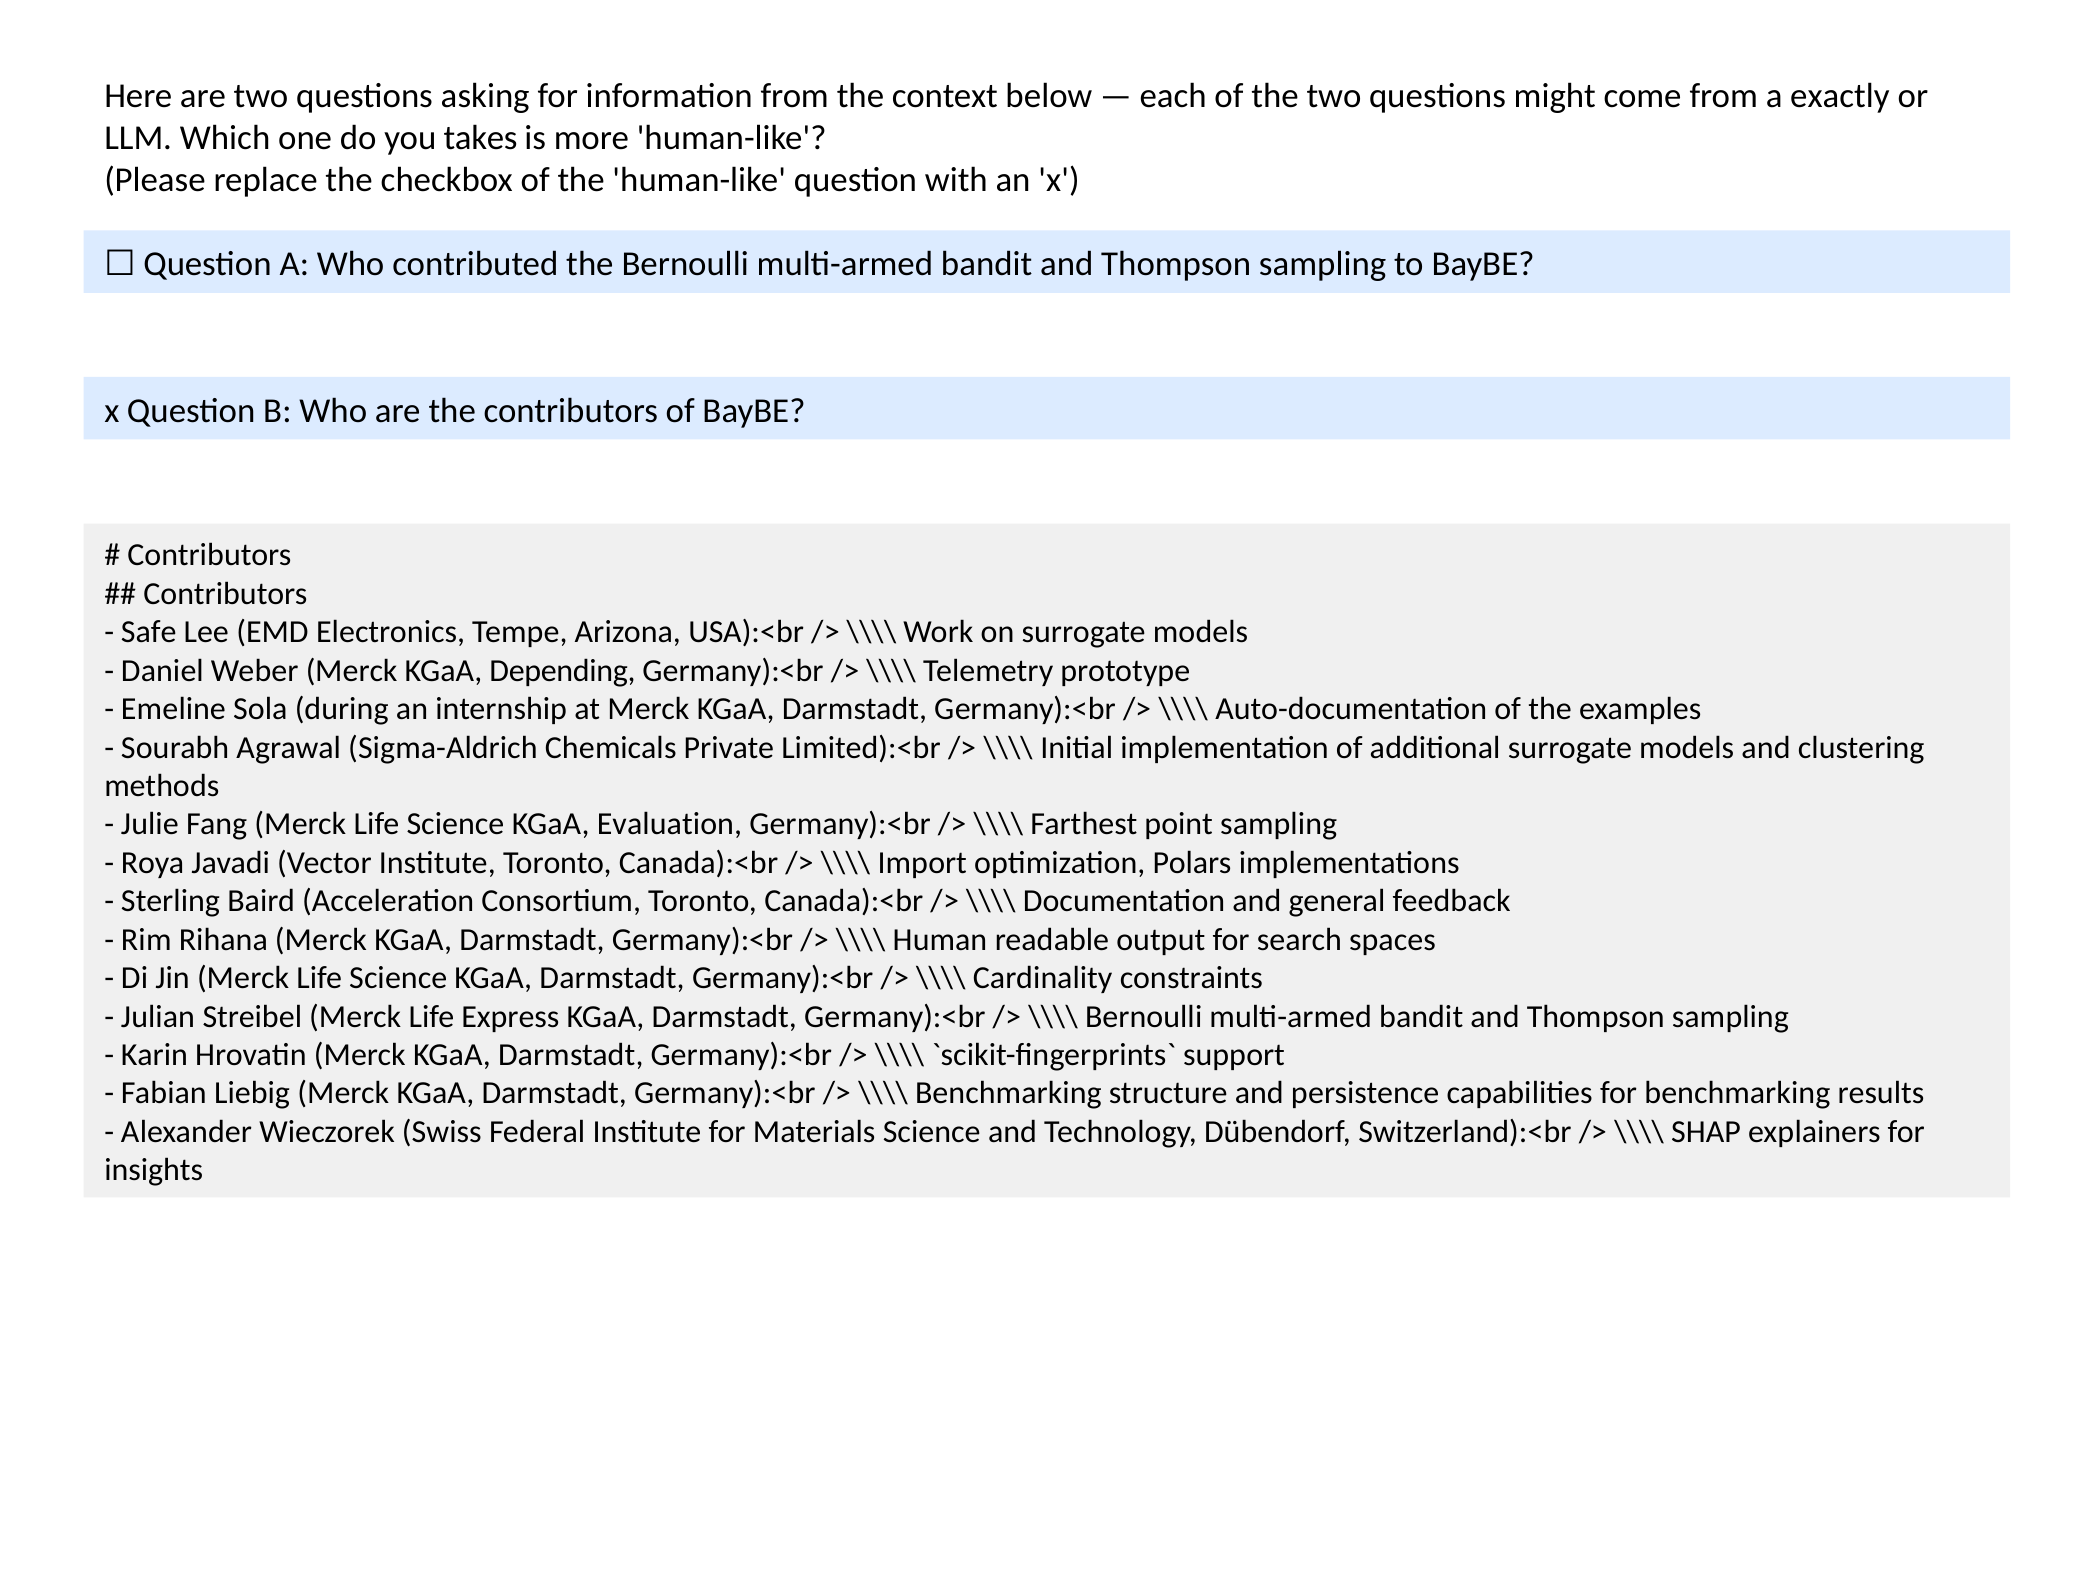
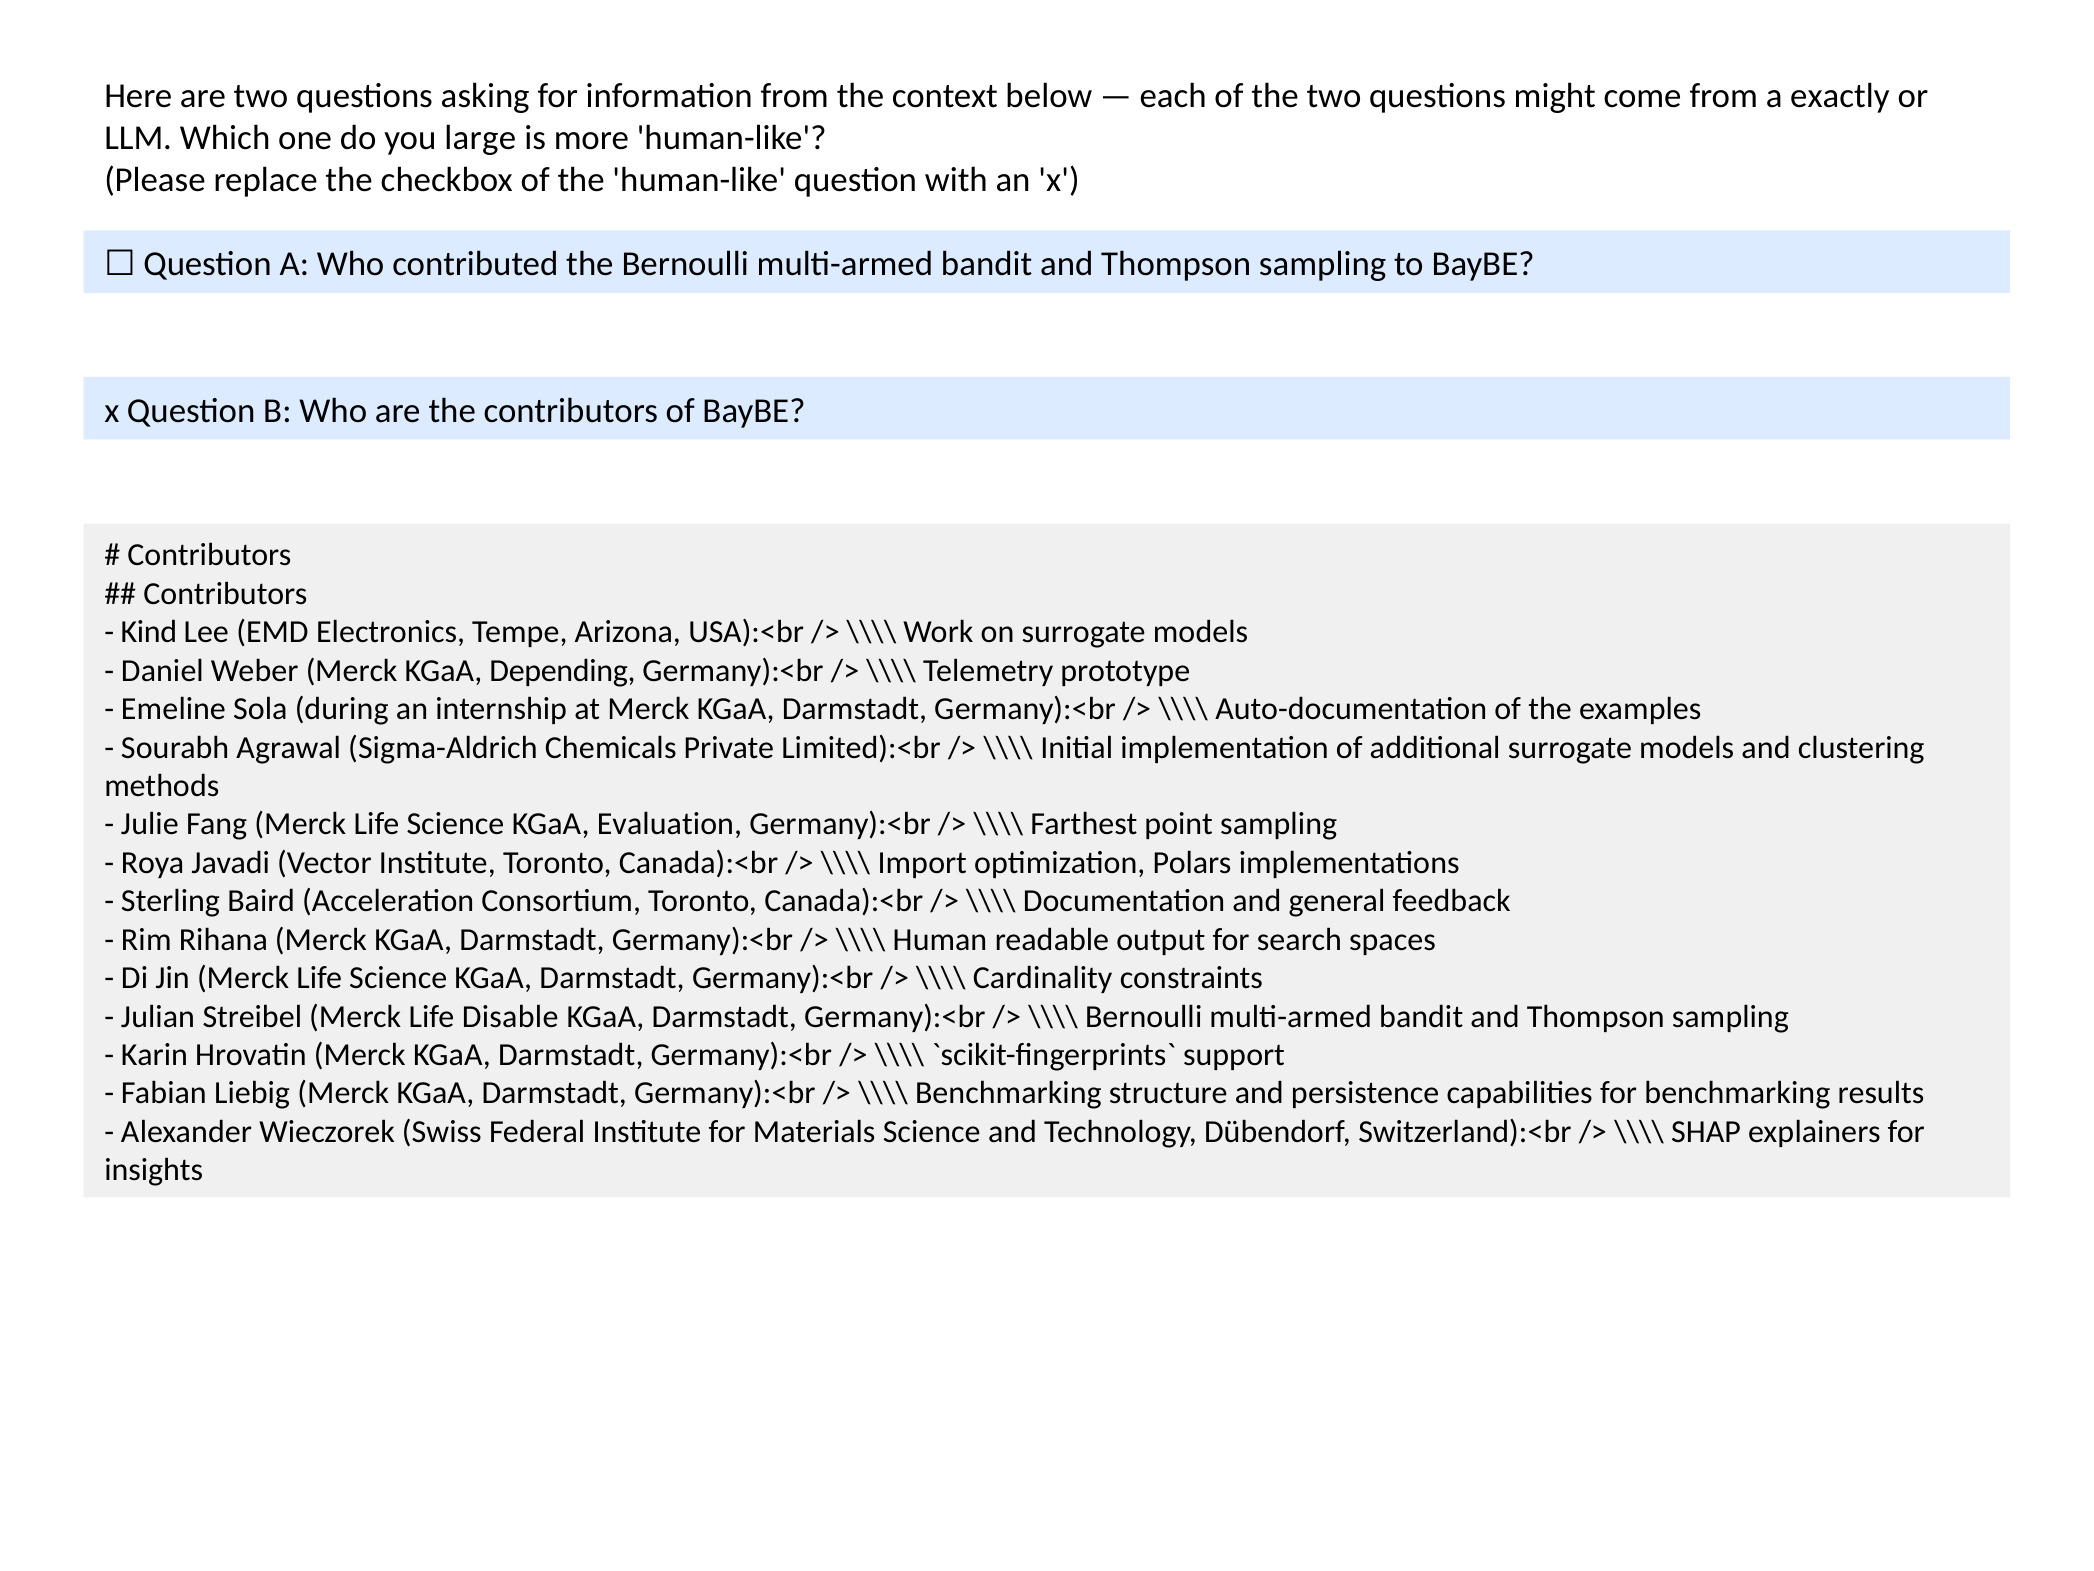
takes: takes -> large
Safe: Safe -> Kind
Express: Express -> Disable
